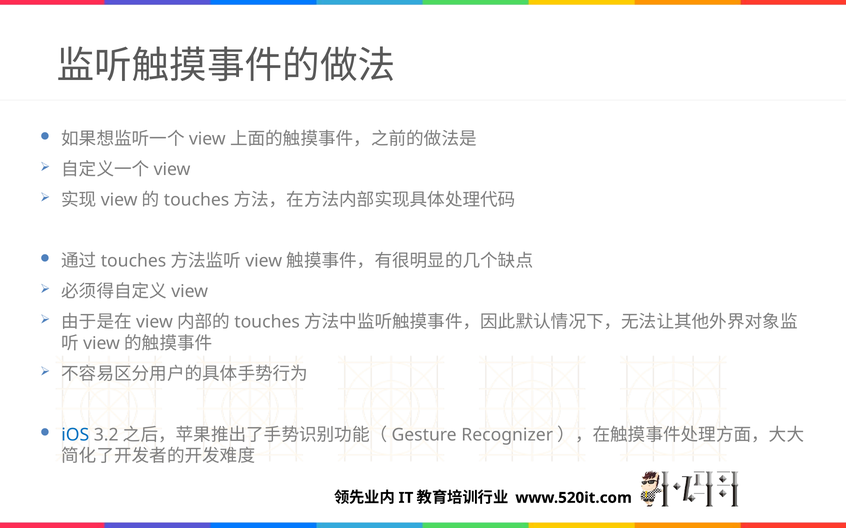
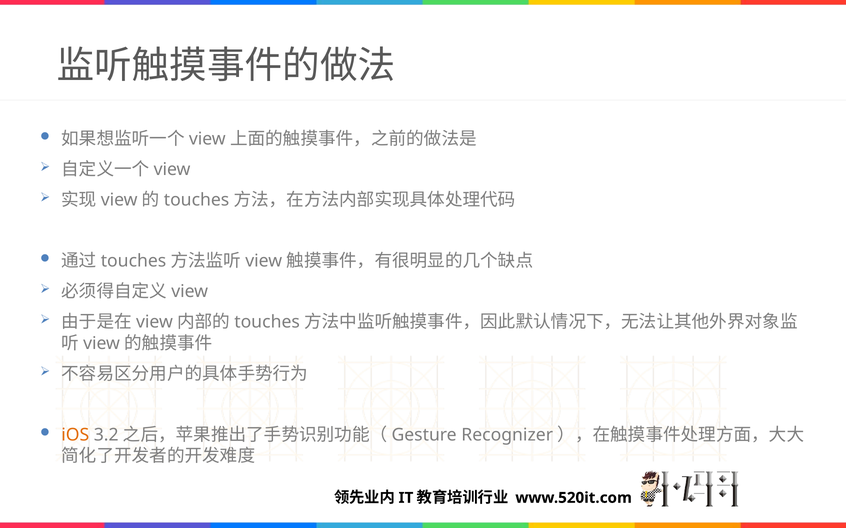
iOS colour: blue -> orange
